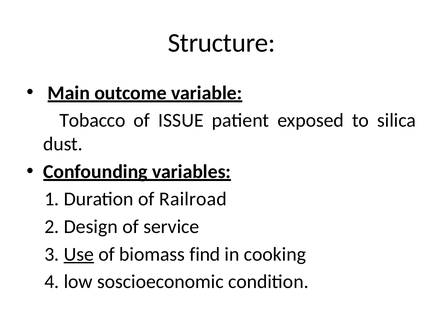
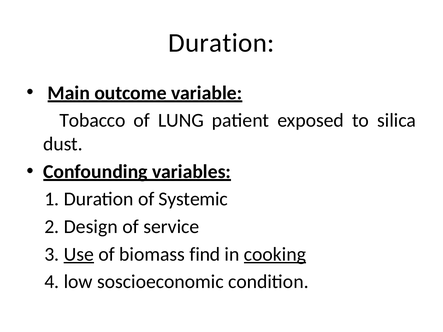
Structure at (222, 43): Structure -> Duration
ISSUE: ISSUE -> LUNG
Railroad: Railroad -> Systemic
cooking underline: none -> present
